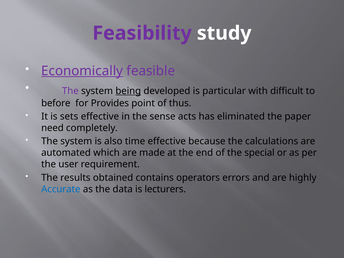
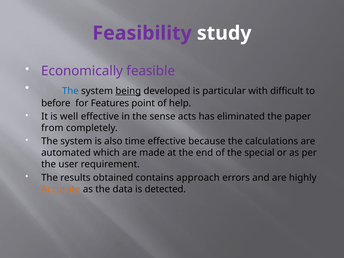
Economically underline: present -> none
The at (70, 91) colour: purple -> blue
Provides: Provides -> Features
thus: thus -> help
sets: sets -> well
need: need -> from
operators: operators -> approach
Accurate colour: blue -> orange
lecturers: lecturers -> detected
